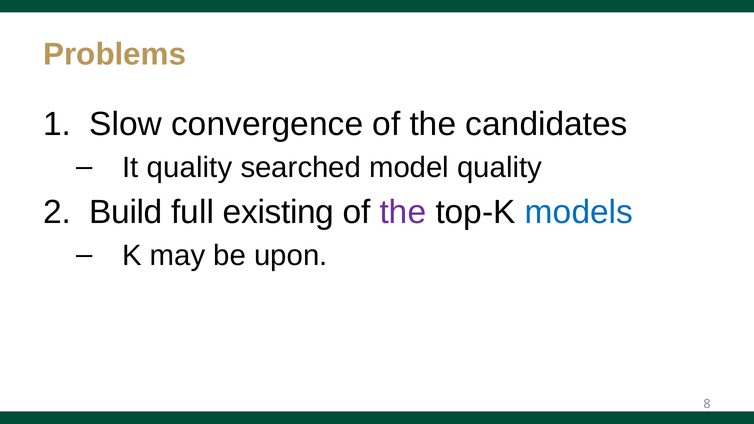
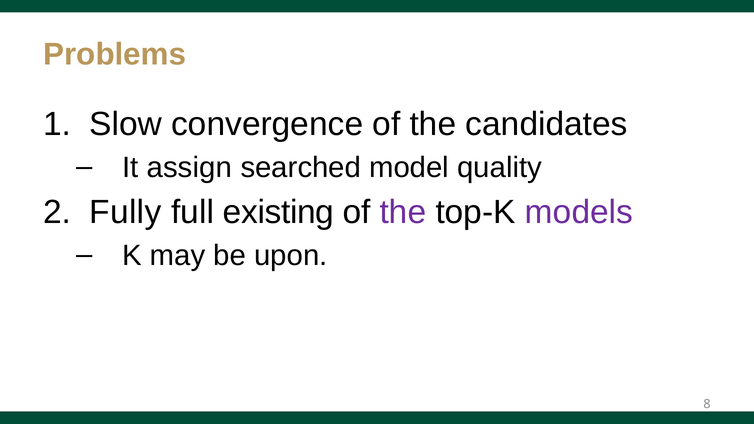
It quality: quality -> assign
Build: Build -> Fully
models colour: blue -> purple
